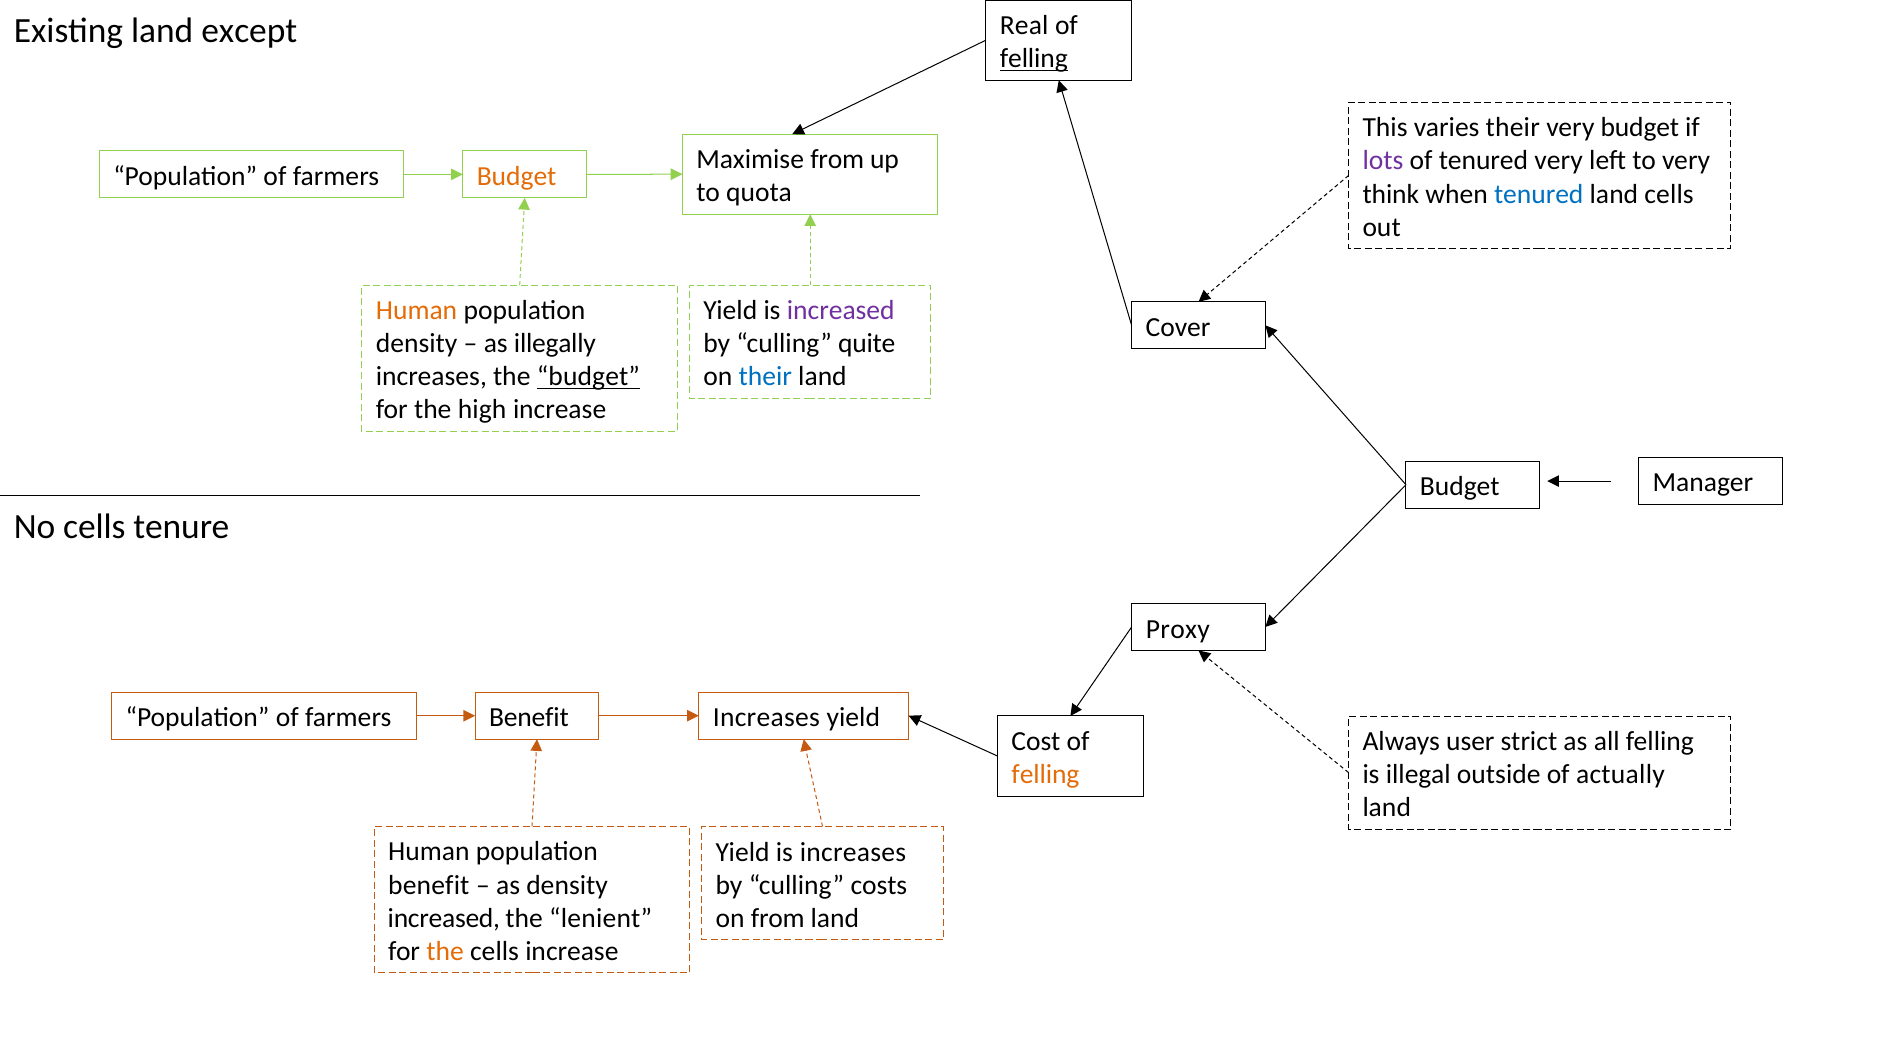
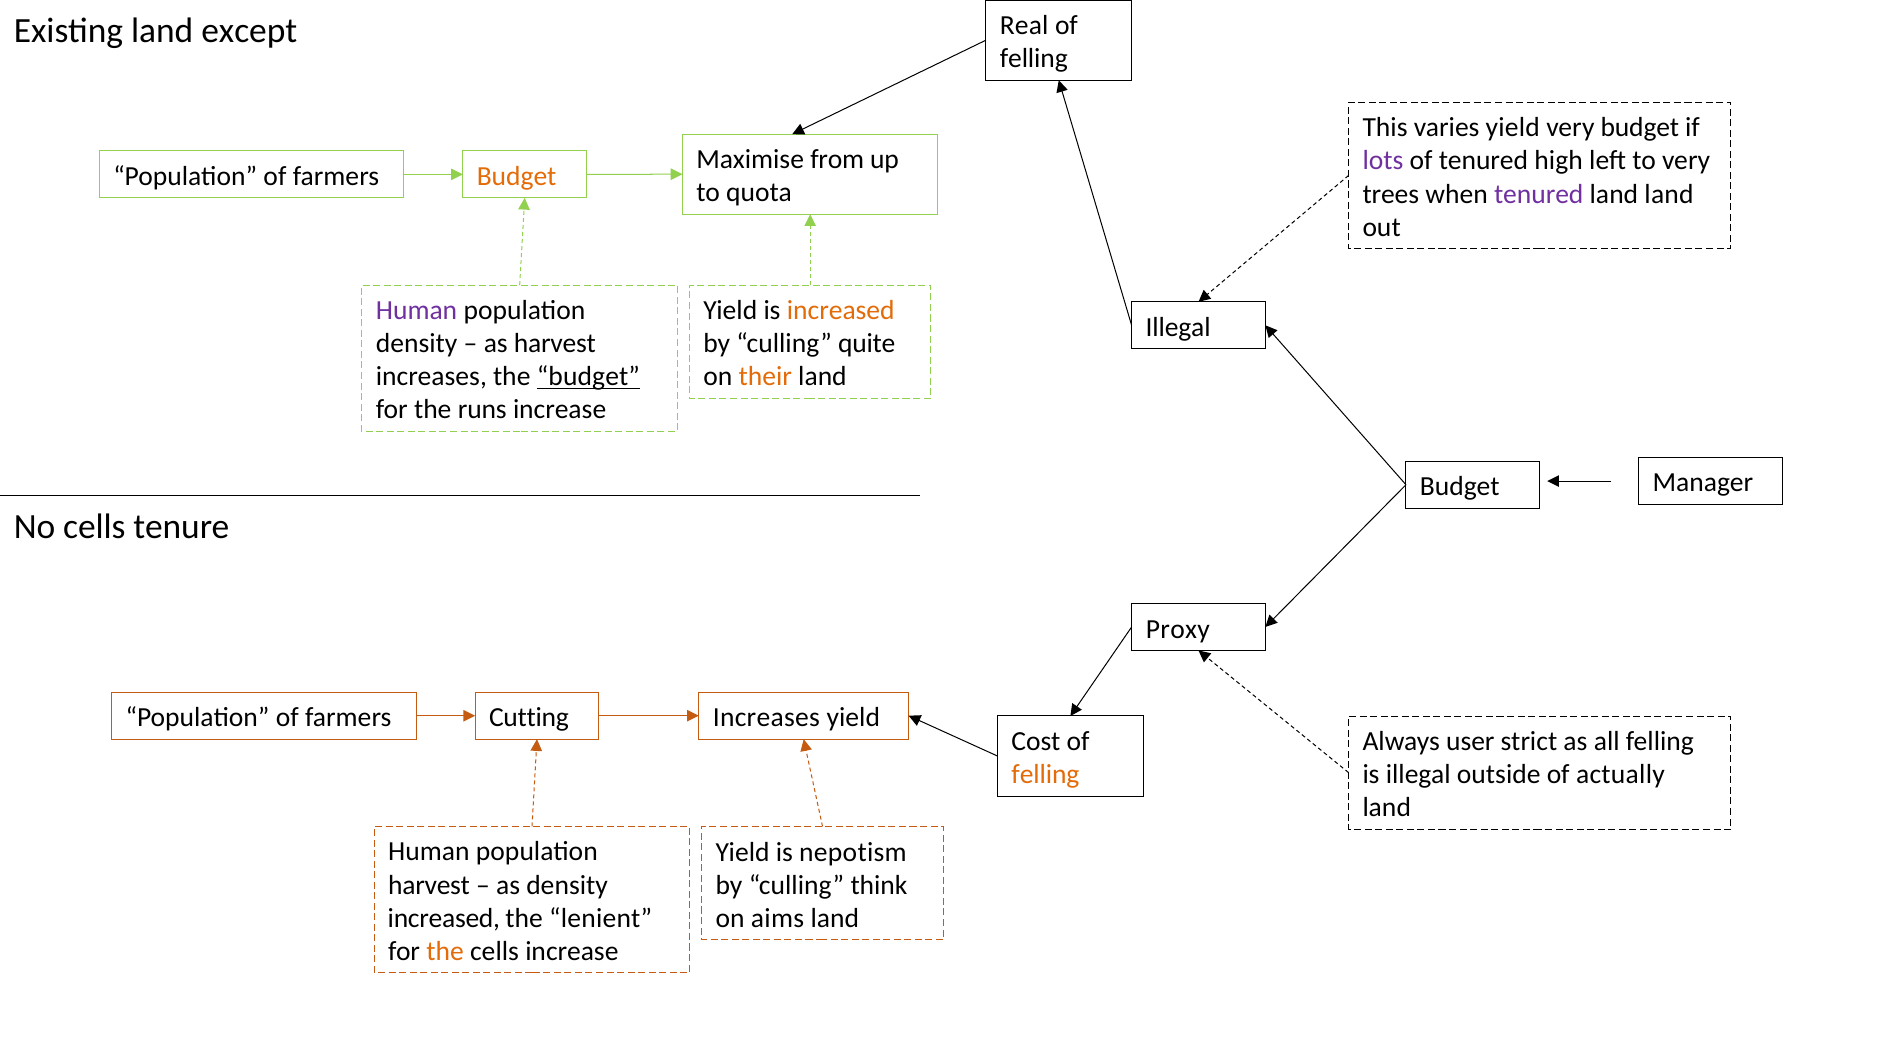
felling at (1034, 59) underline: present -> none
varies their: their -> yield
tenured very: very -> high
think: think -> trees
tenured at (1539, 194) colour: blue -> purple
land cells: cells -> land
Human at (417, 311) colour: orange -> purple
increased at (841, 311) colour: purple -> orange
Cover at (1178, 327): Cover -> Illegal
as illegally: illegally -> harvest
their at (765, 377) colour: blue -> orange
high: high -> runs
Benefit at (529, 718): Benefit -> Cutting
is increases: increases -> nepotism
benefit at (429, 885): benefit -> harvest
costs: costs -> think
on from: from -> aims
